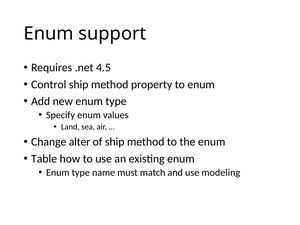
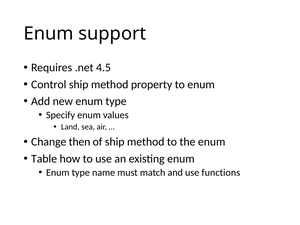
alter: alter -> then
modeling: modeling -> functions
